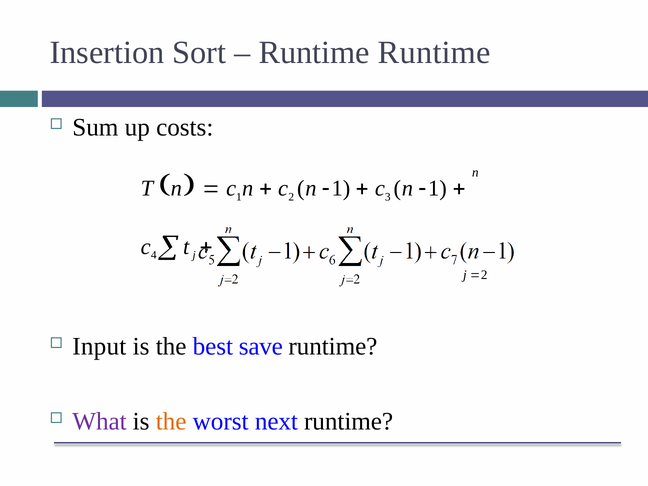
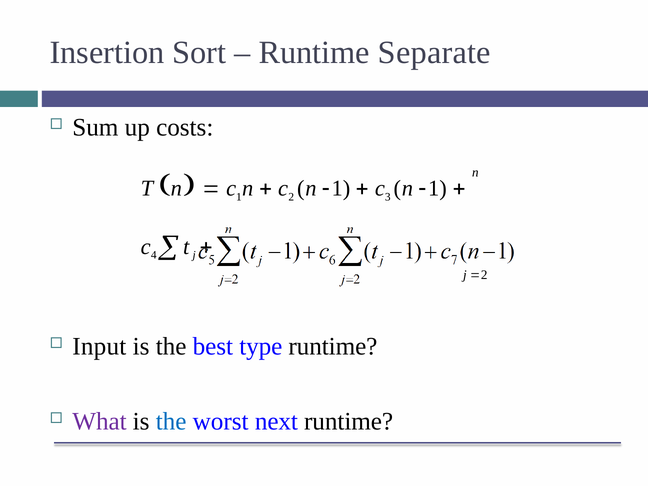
Runtime Runtime: Runtime -> Separate
save: save -> type
the at (171, 421) colour: orange -> blue
